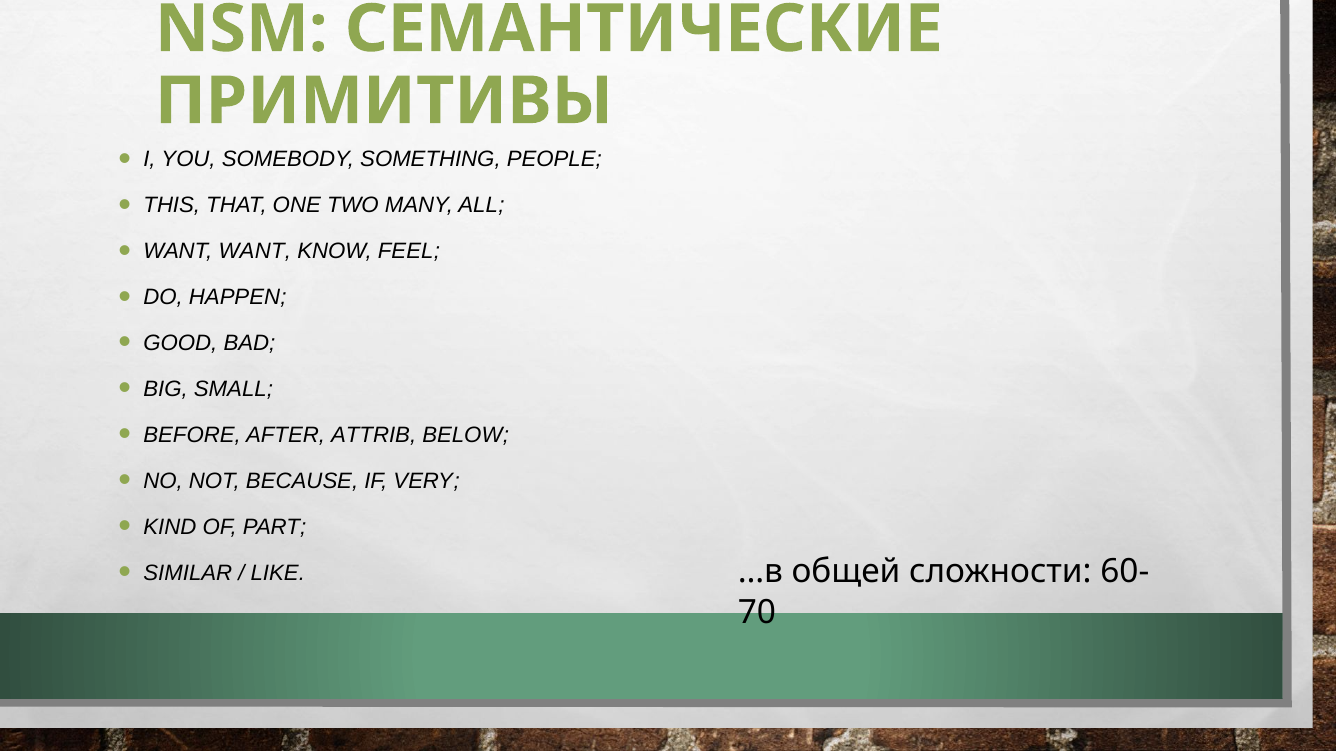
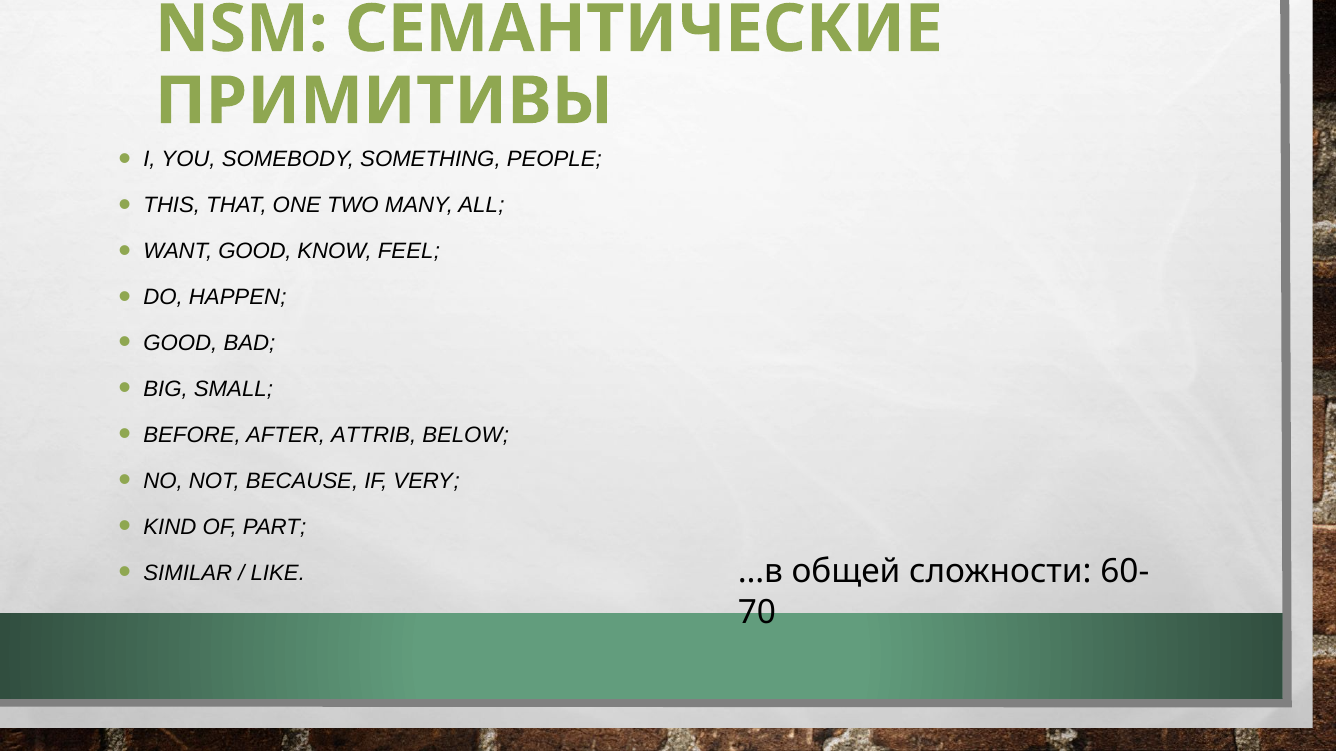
WANT WANT: WANT -> GOOD
